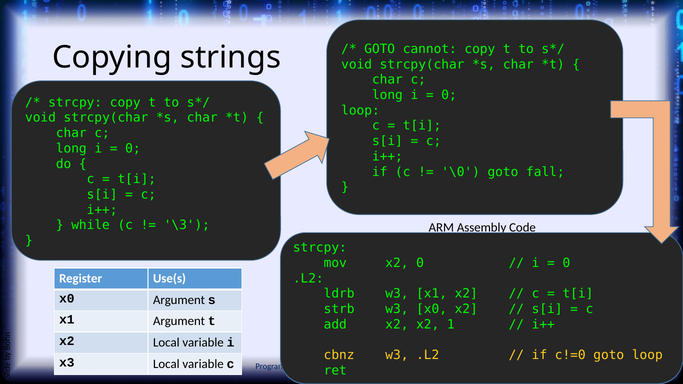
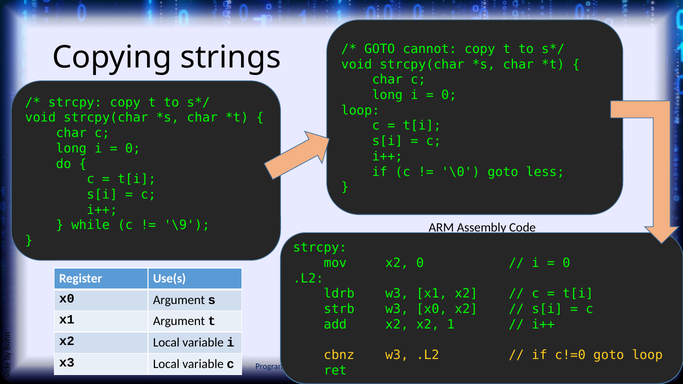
fall: fall -> less
\3: \3 -> \9
